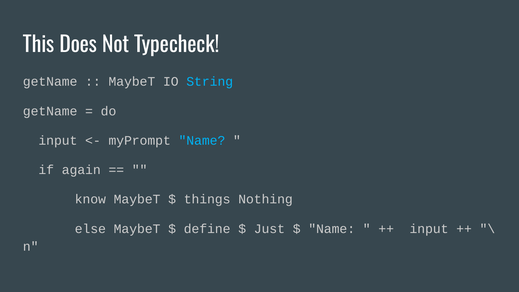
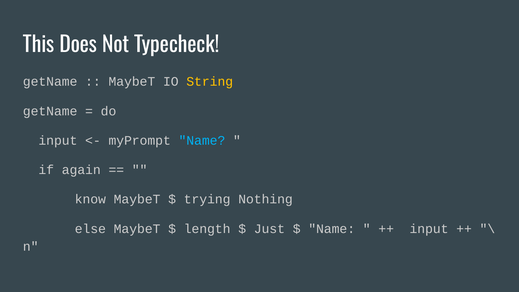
String colour: light blue -> yellow
things: things -> trying
define: define -> length
